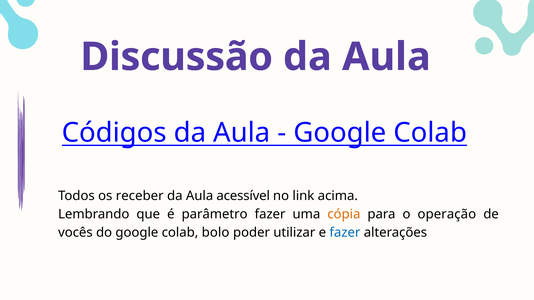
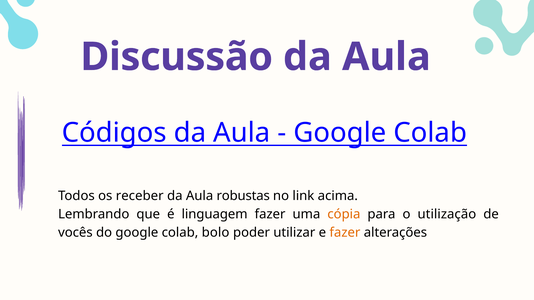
acessível: acessível -> robustas
parâmetro: parâmetro -> linguagem
operação: operação -> utilização
fazer at (345, 233) colour: blue -> orange
